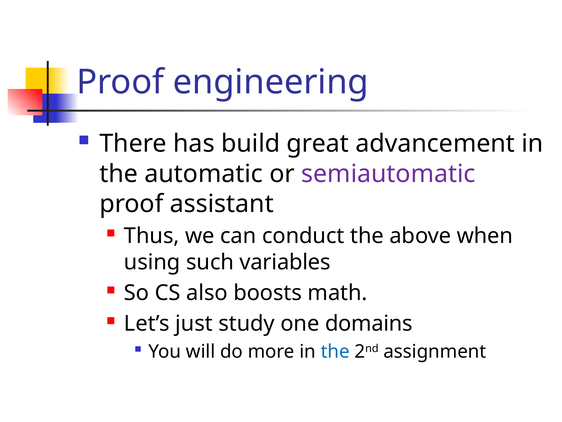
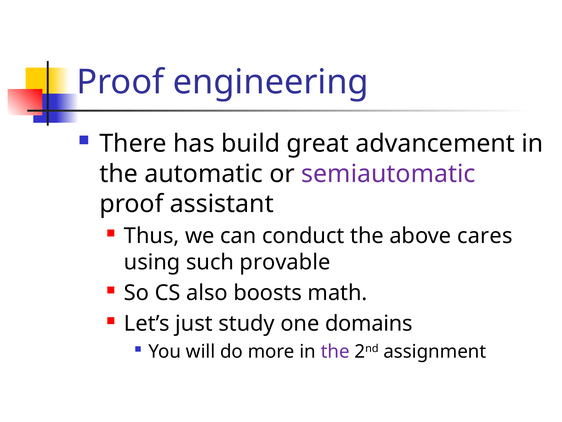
when: when -> cares
variables: variables -> provable
the at (335, 351) colour: blue -> purple
